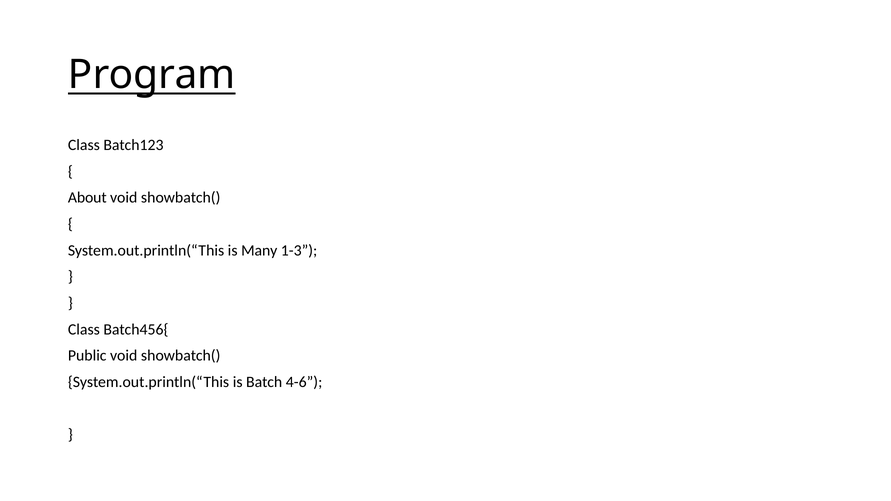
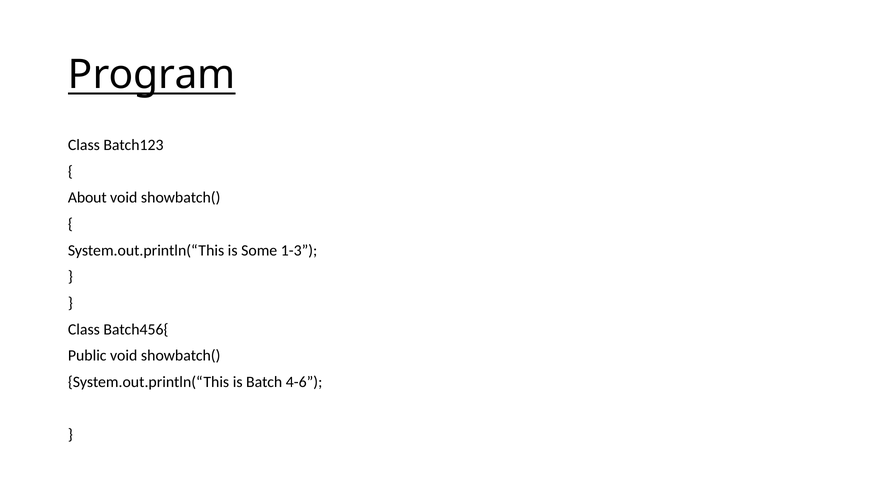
Many: Many -> Some
